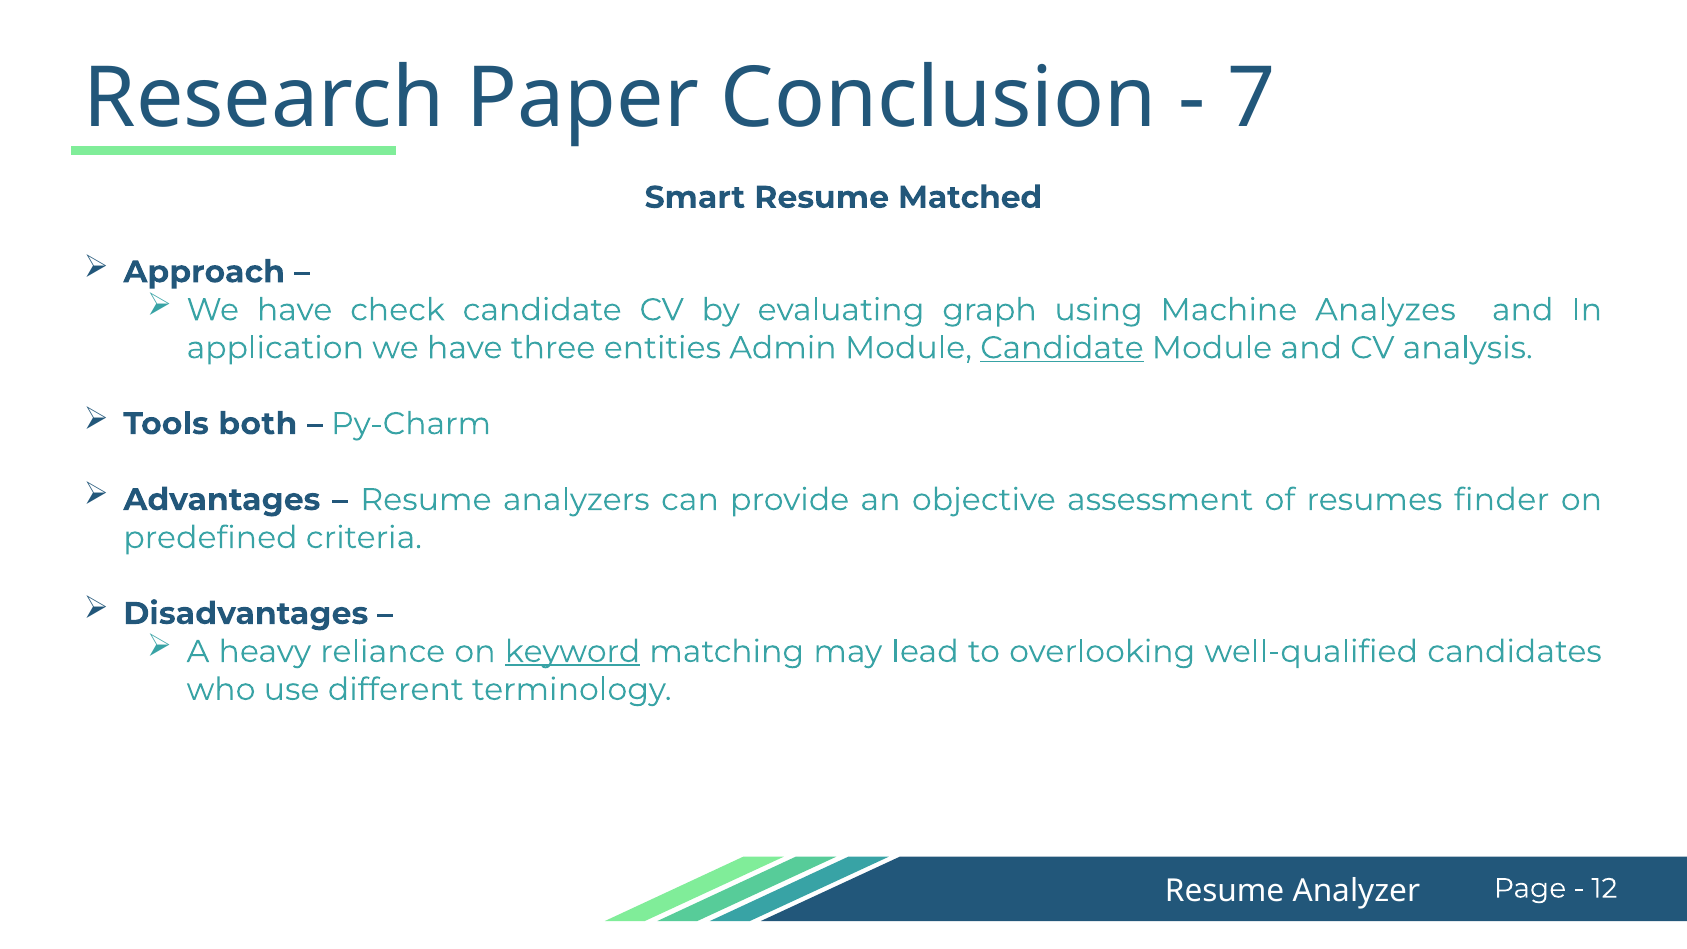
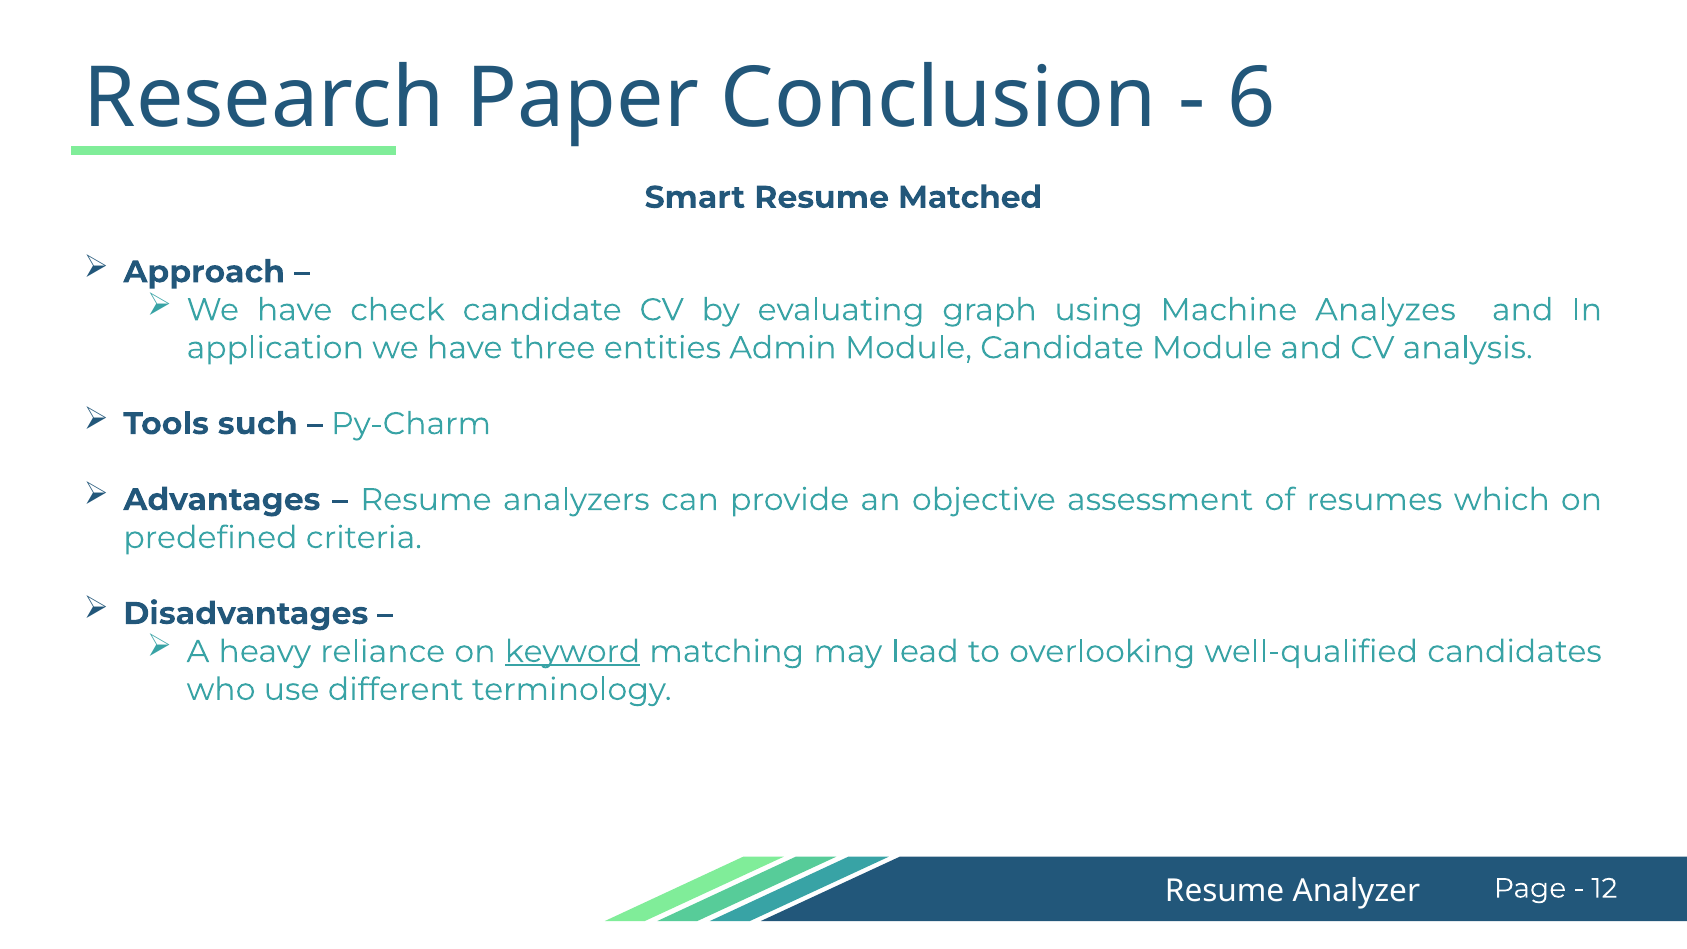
7: 7 -> 6
Candidate at (1062, 348) underline: present -> none
both: both -> such
finder: finder -> which
